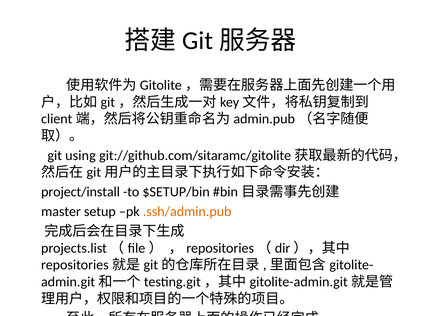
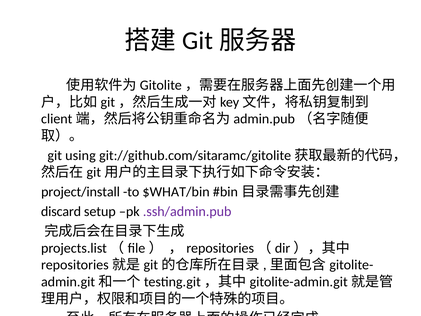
$SETUP/bin: $SETUP/bin -> $WHAT/bin
master: master -> discard
.ssh/admin.pub colour: orange -> purple
